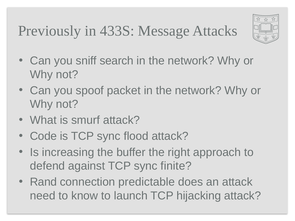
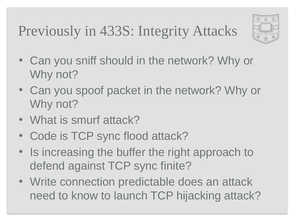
Message: Message -> Integrity
search: search -> should
Rand: Rand -> Write
